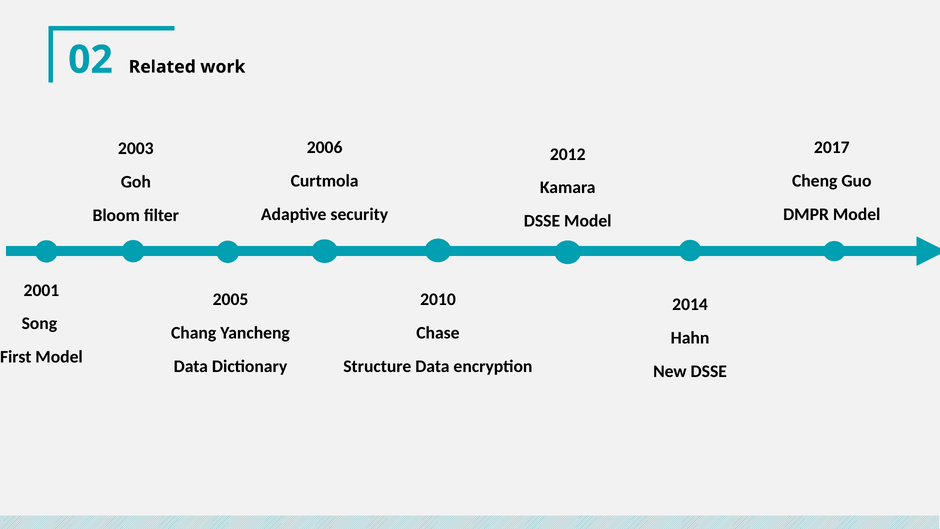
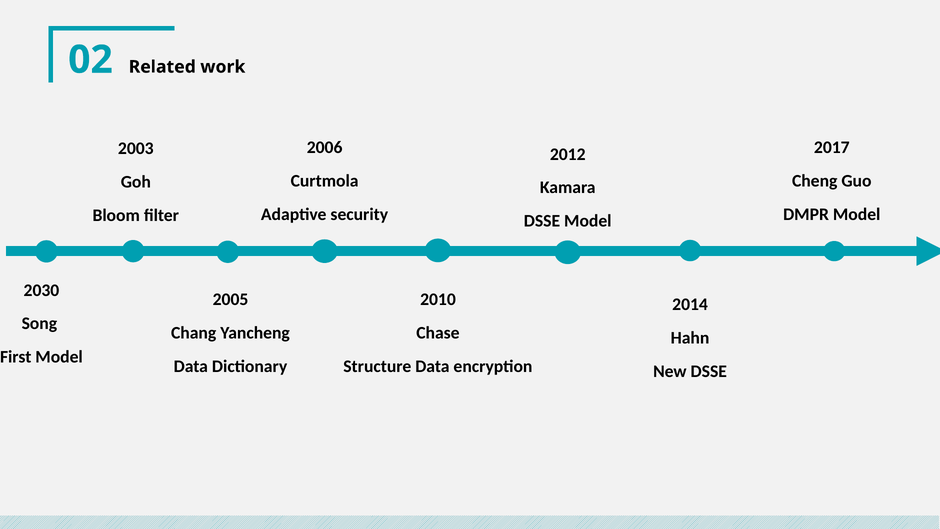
2001: 2001 -> 2030
